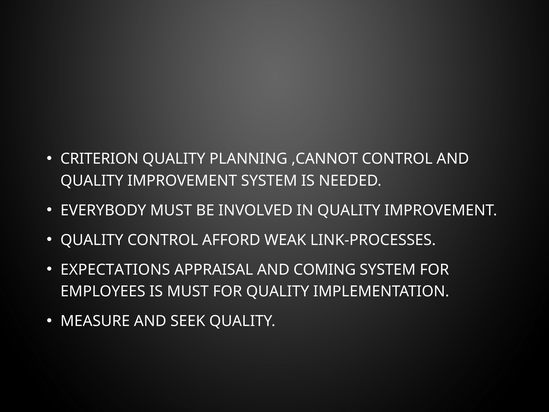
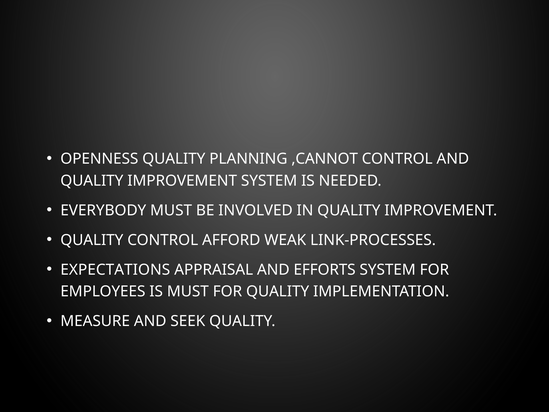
CRITERION: CRITERION -> OPENNESS
COMING: COMING -> EFFORTS
